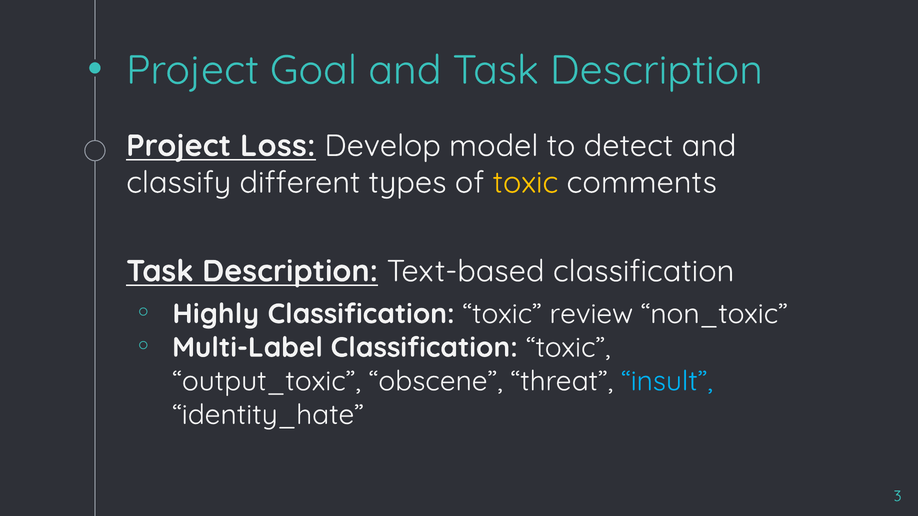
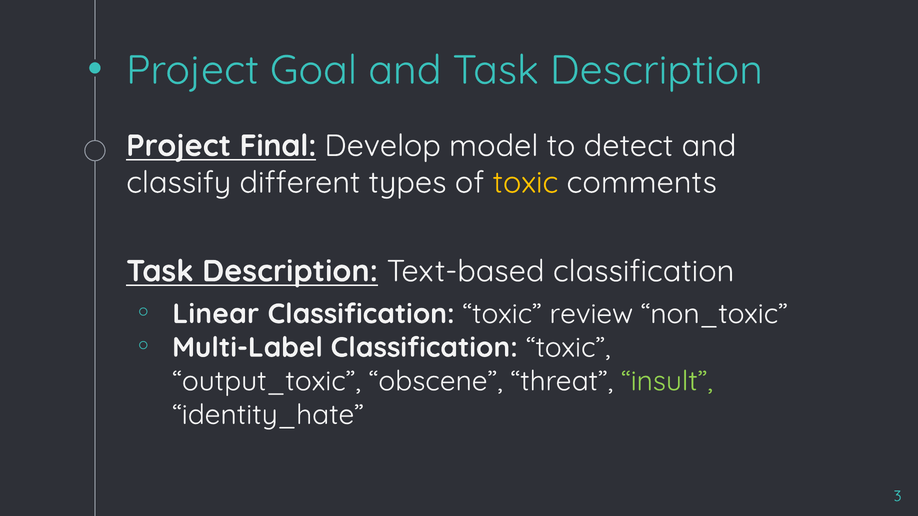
Loss: Loss -> Final
Highly: Highly -> Linear
insult colour: light blue -> light green
